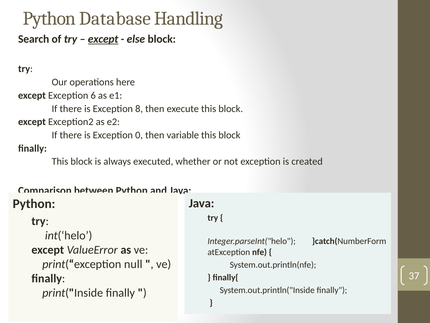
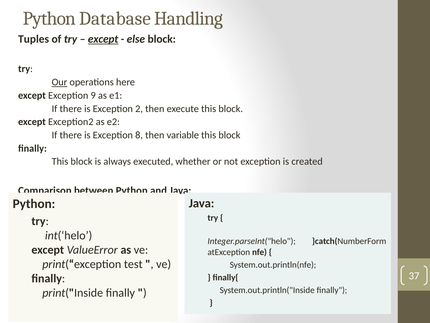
Search: Search -> Tuples
Our underline: none -> present
6: 6 -> 9
8: 8 -> 2
0: 0 -> 8
null: null -> test
